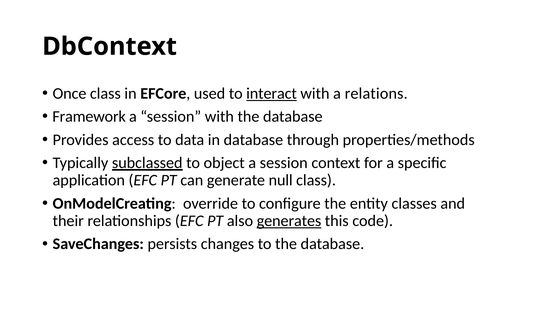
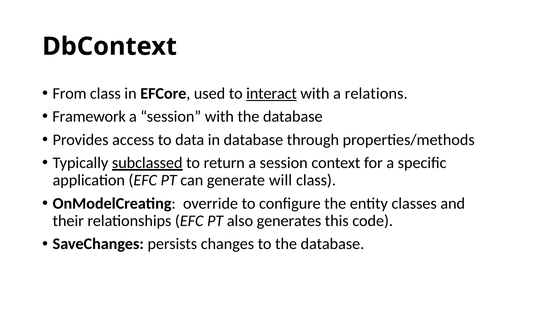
Once: Once -> From
object: object -> return
null: null -> will
generates underline: present -> none
